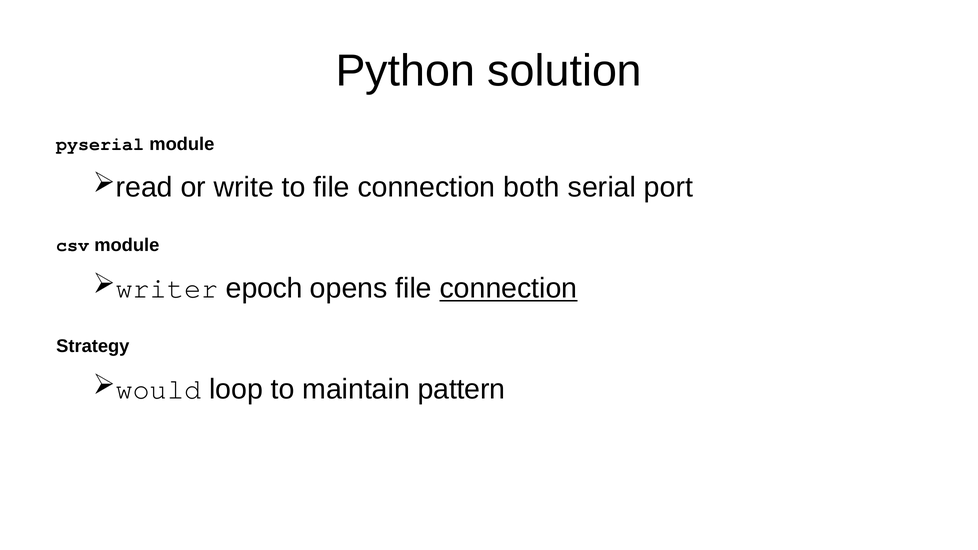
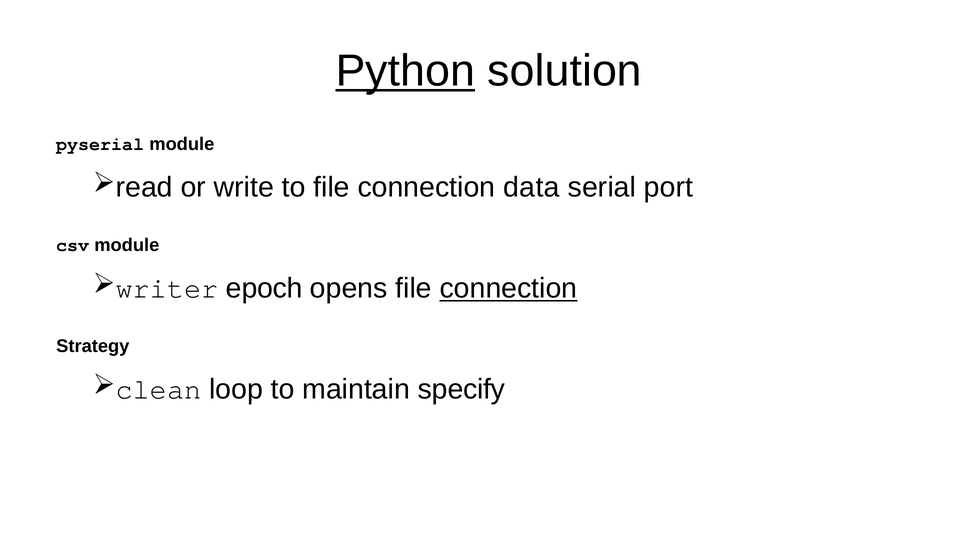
Python underline: none -> present
both: both -> data
would: would -> clean
pattern: pattern -> specify
